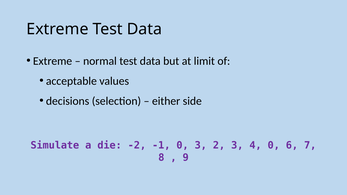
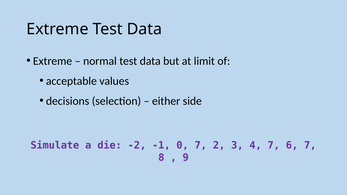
0 3: 3 -> 7
4 0: 0 -> 7
